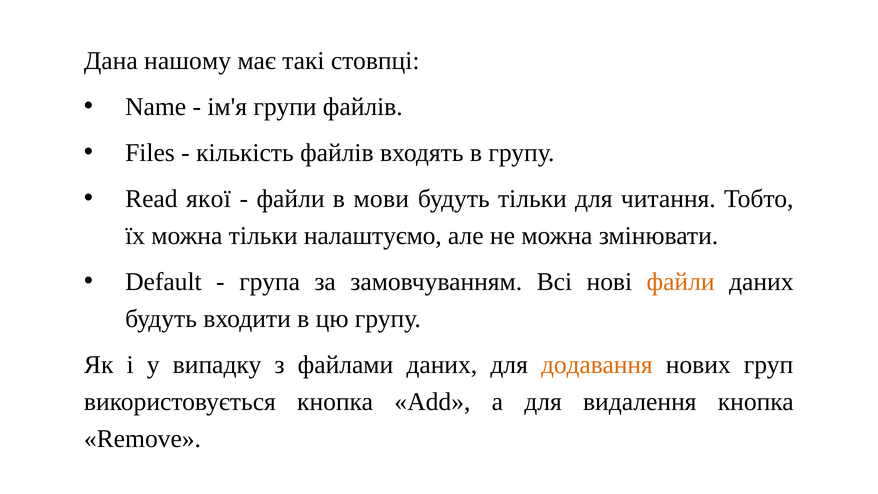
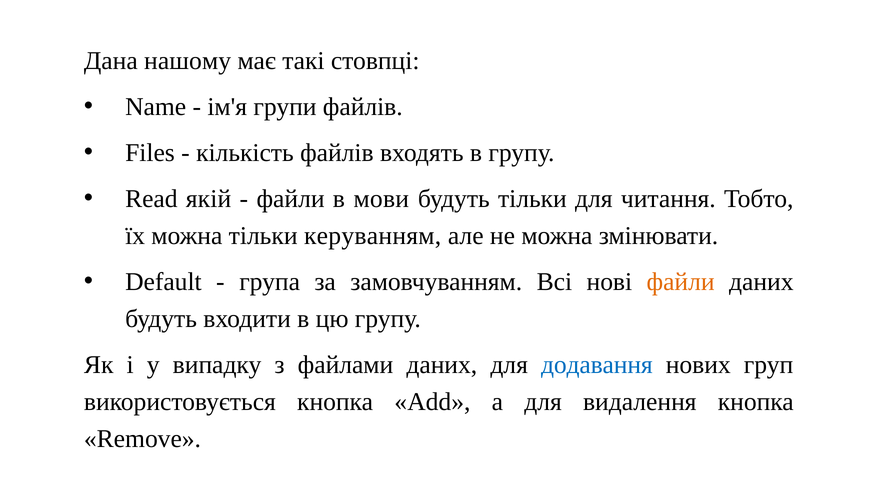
якої: якої -> якій
налаштуємо: налаштуємо -> керуванням
додавання colour: orange -> blue
